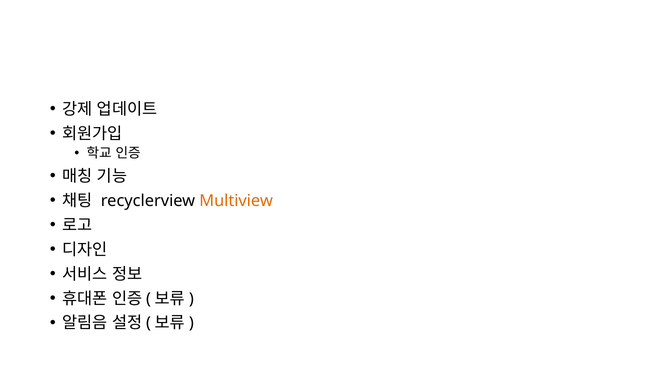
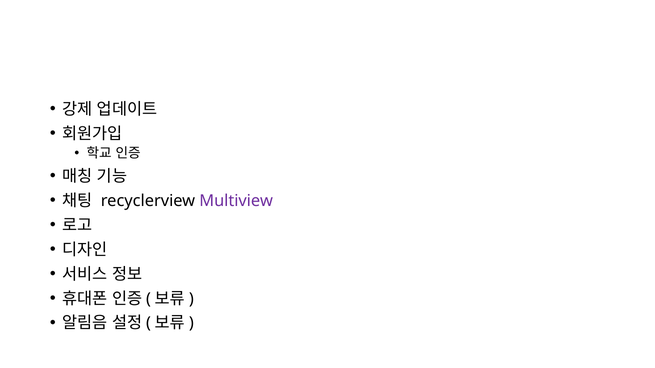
Multiview colour: orange -> purple
